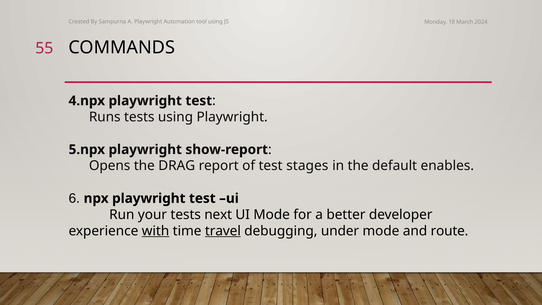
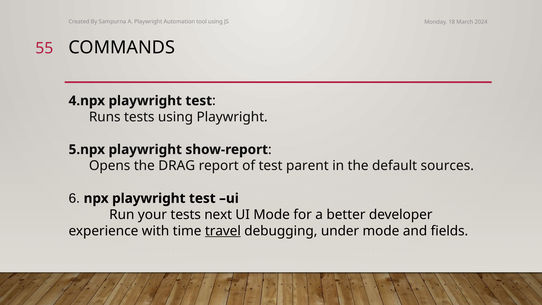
stages: stages -> parent
enables: enables -> sources
with underline: present -> none
route: route -> fields
